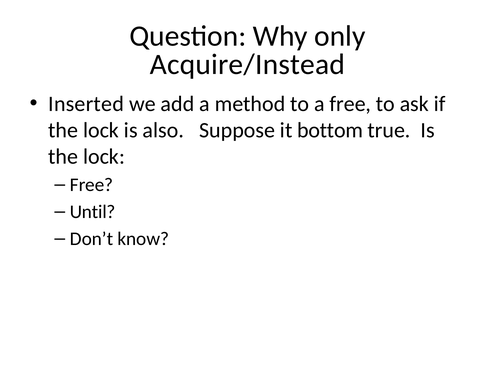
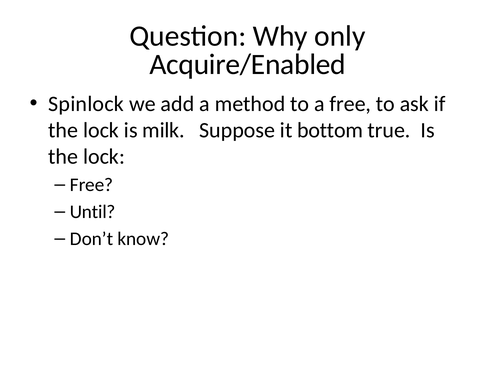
Acquire/Instead: Acquire/Instead -> Acquire/Enabled
Inserted: Inserted -> Spinlock
also: also -> milk
